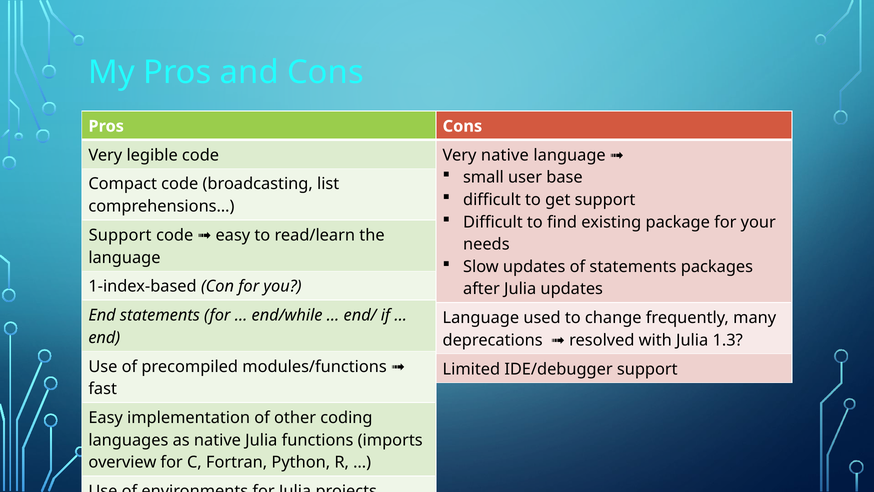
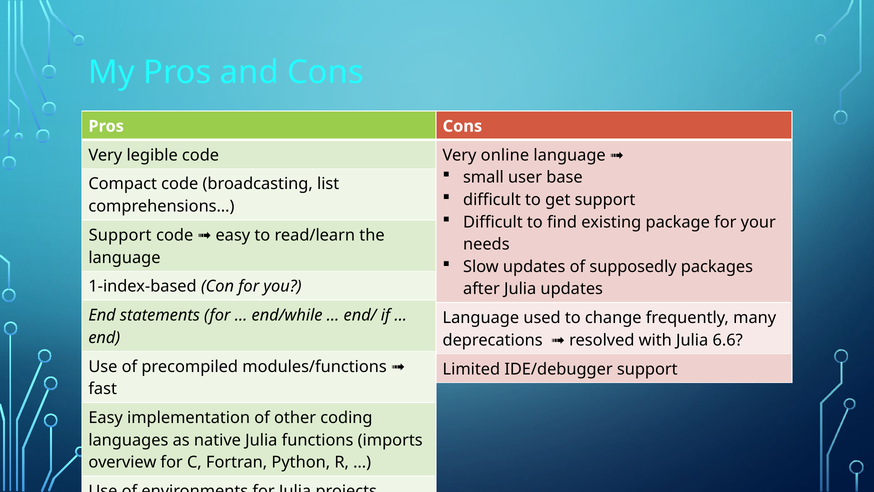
Very native: native -> online
of statements: statements -> supposedly
1.3: 1.3 -> 6.6
